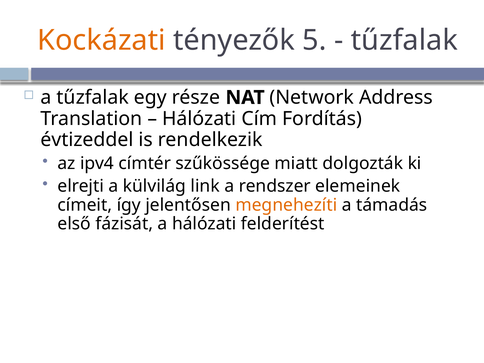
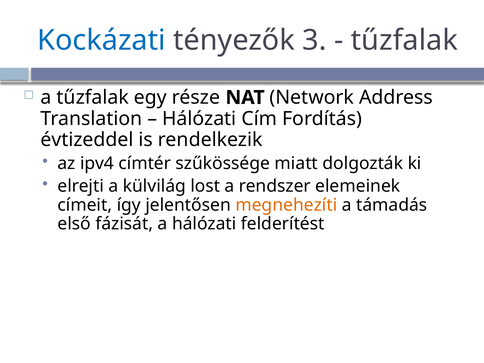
Kockázati colour: orange -> blue
5: 5 -> 3
link: link -> lost
